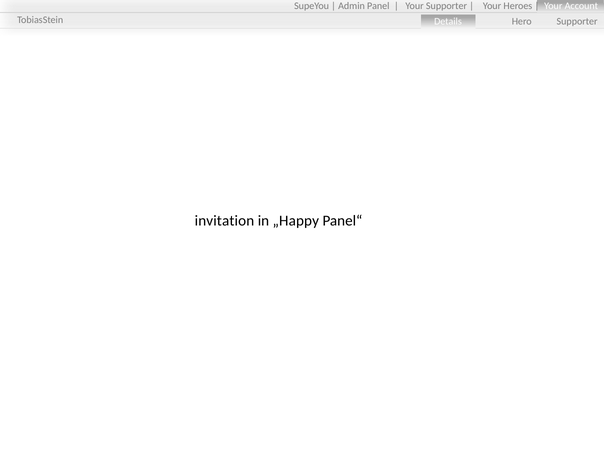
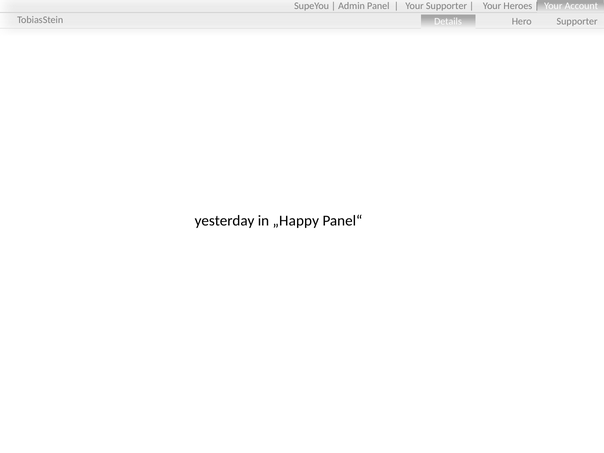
invitation: invitation -> yesterday
